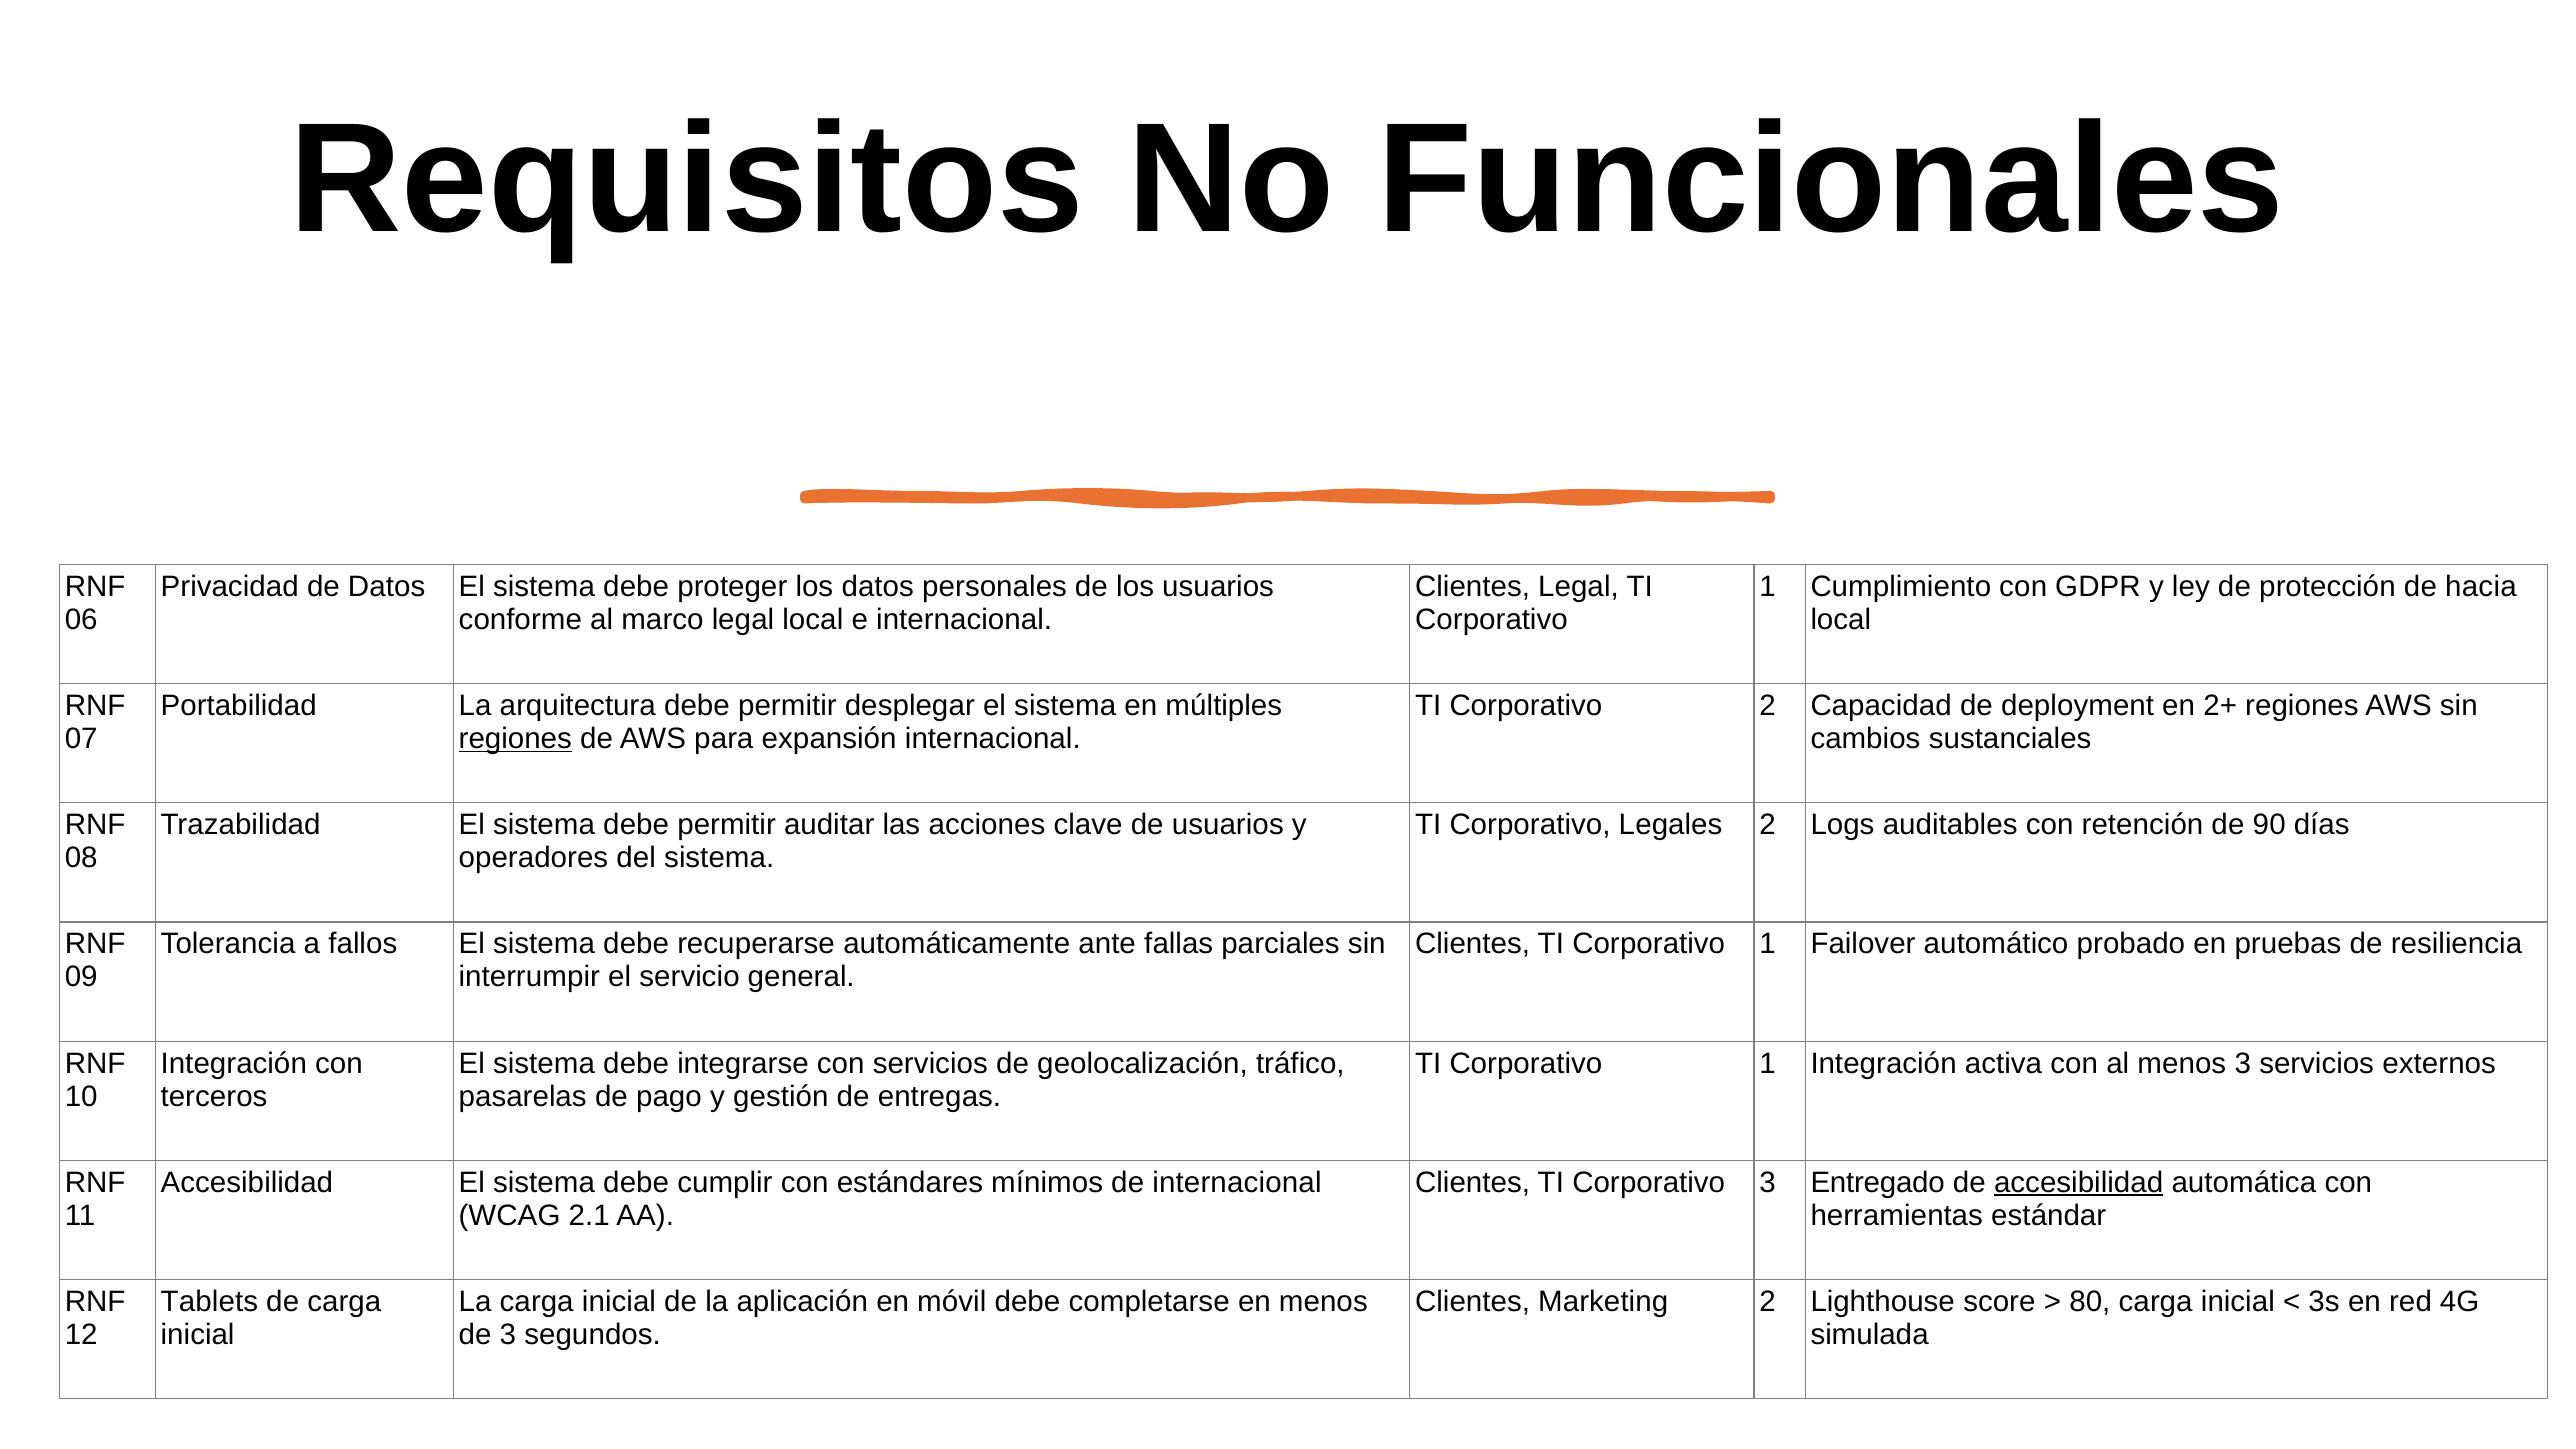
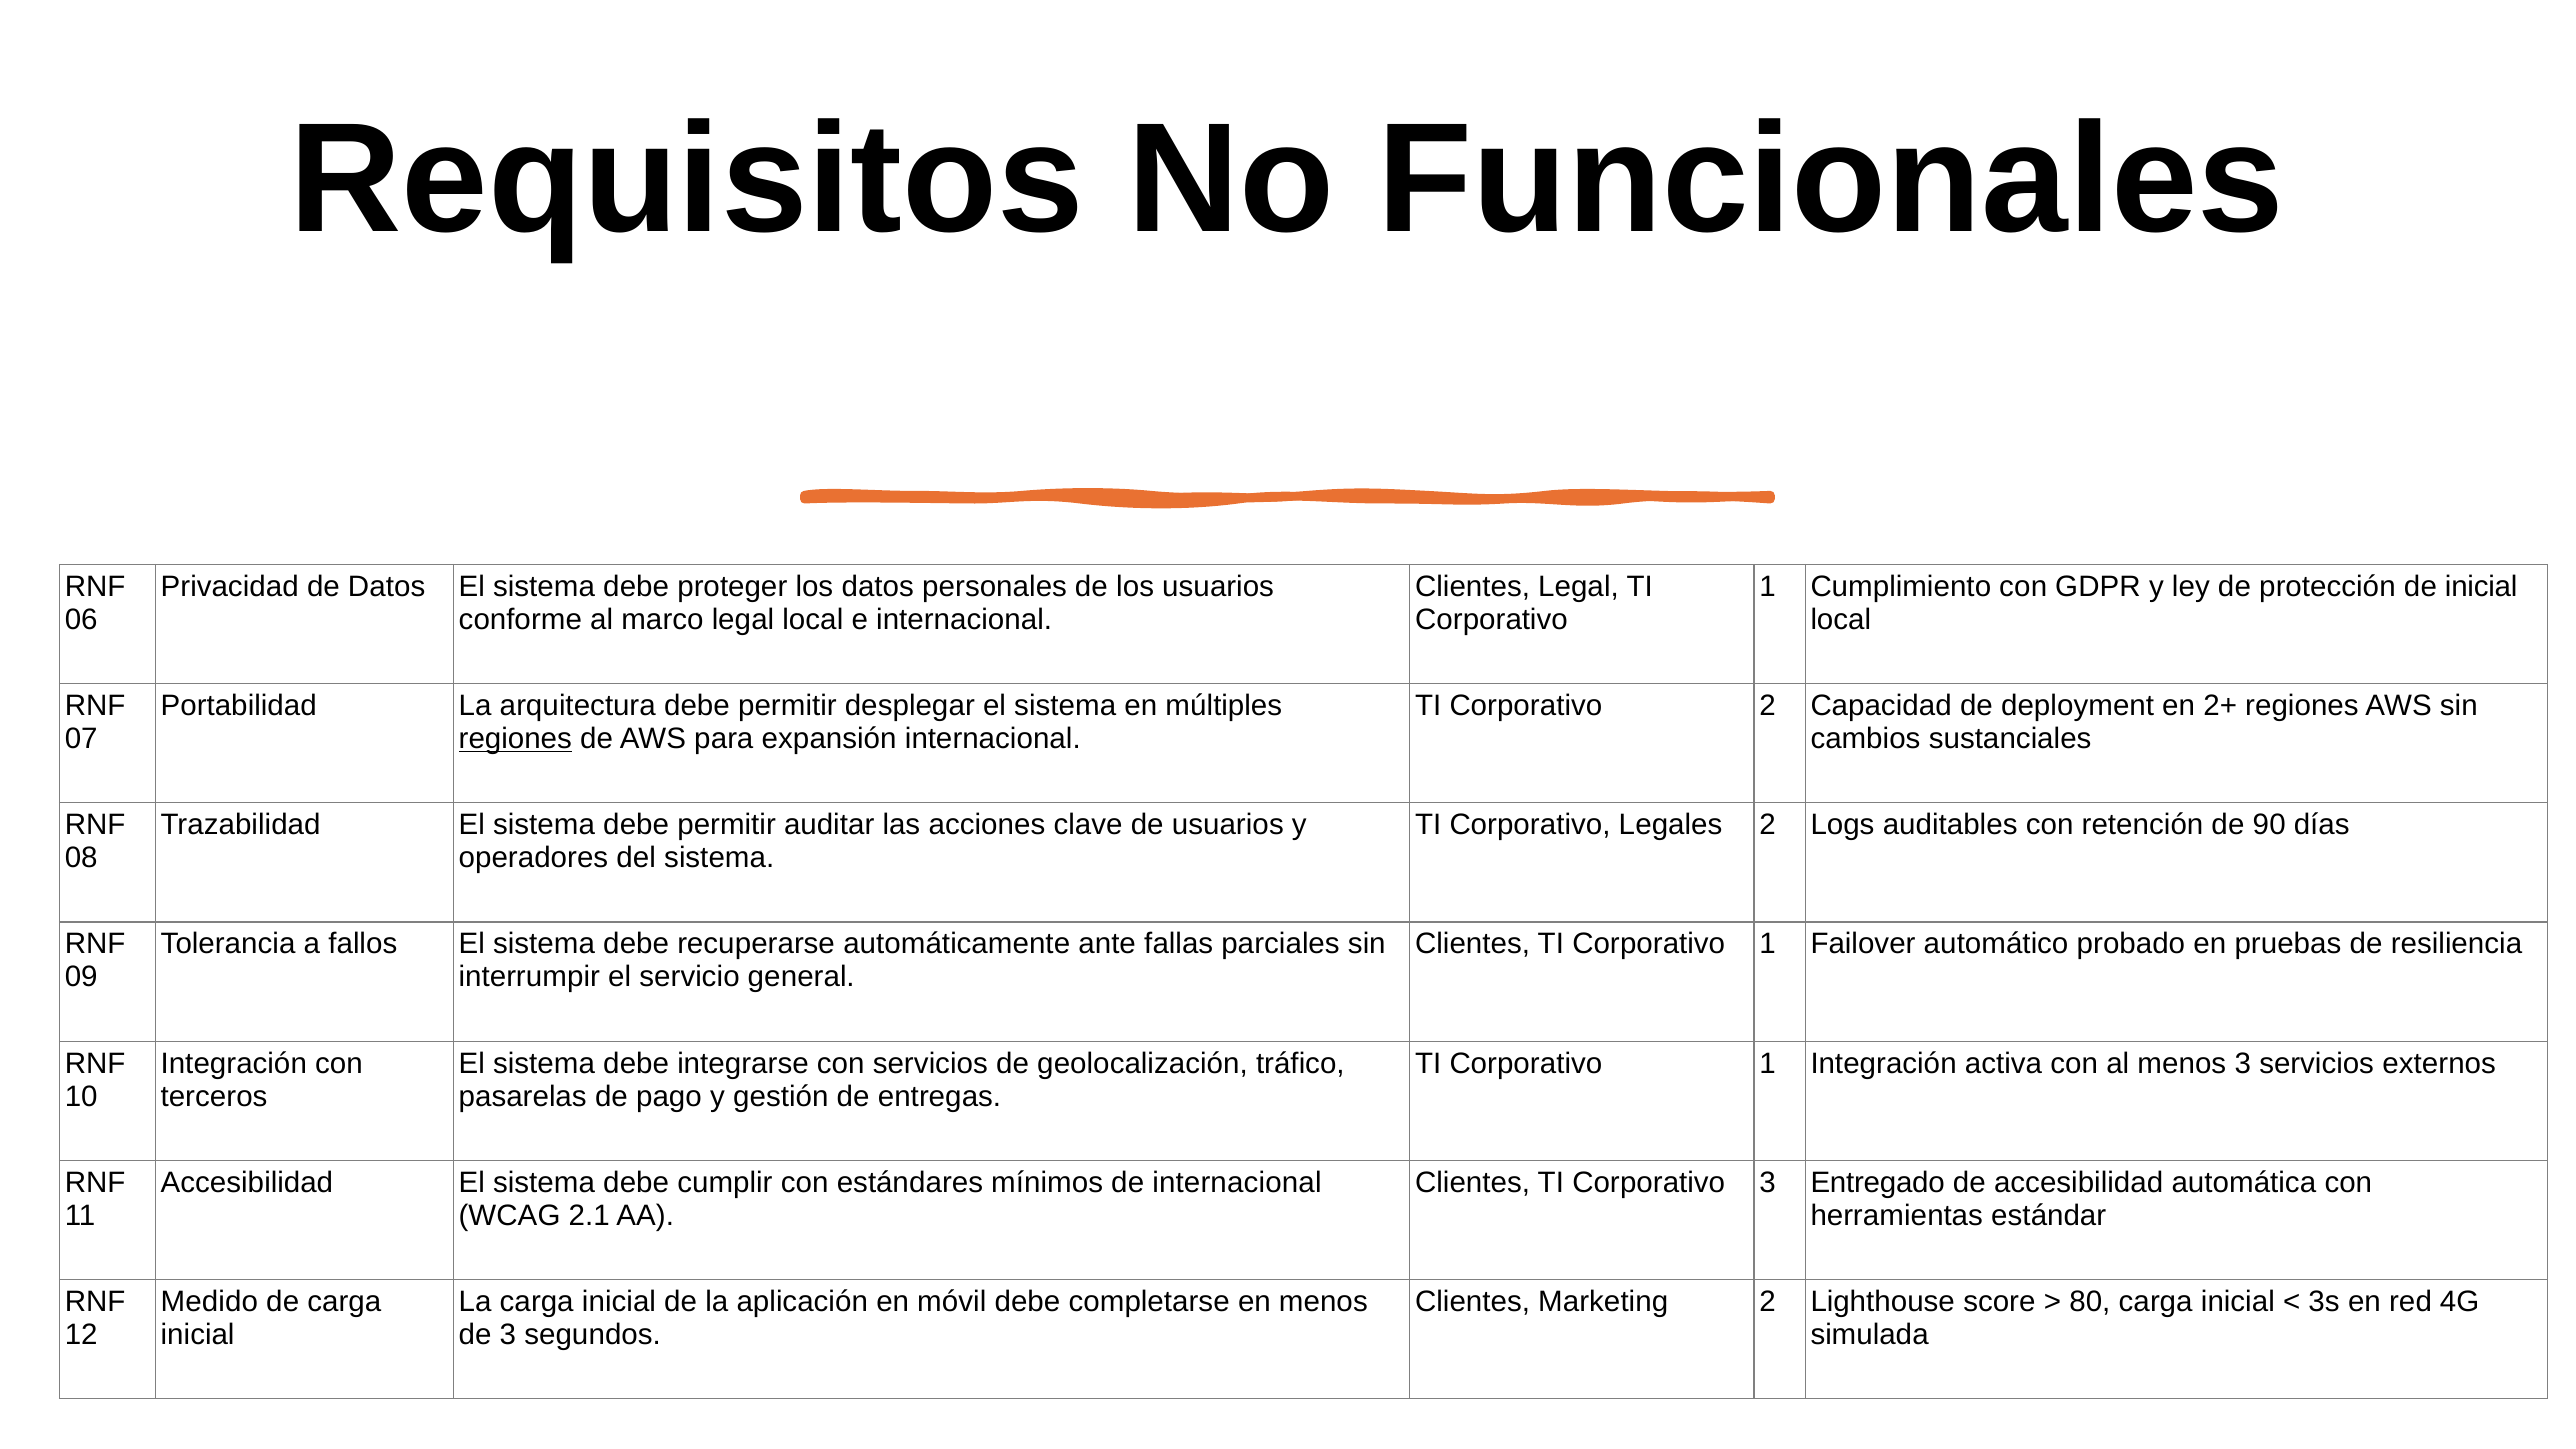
de hacia: hacia -> inicial
accesibilidad at (2079, 1183) underline: present -> none
Tablets: Tablets -> Medido
